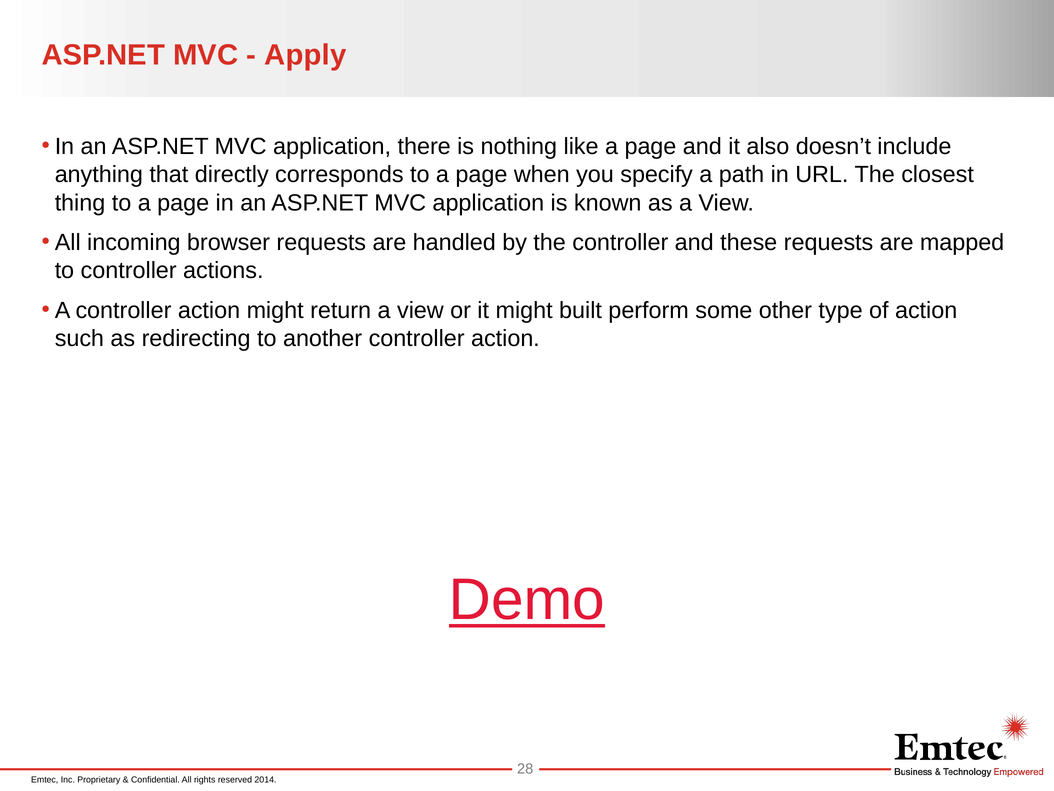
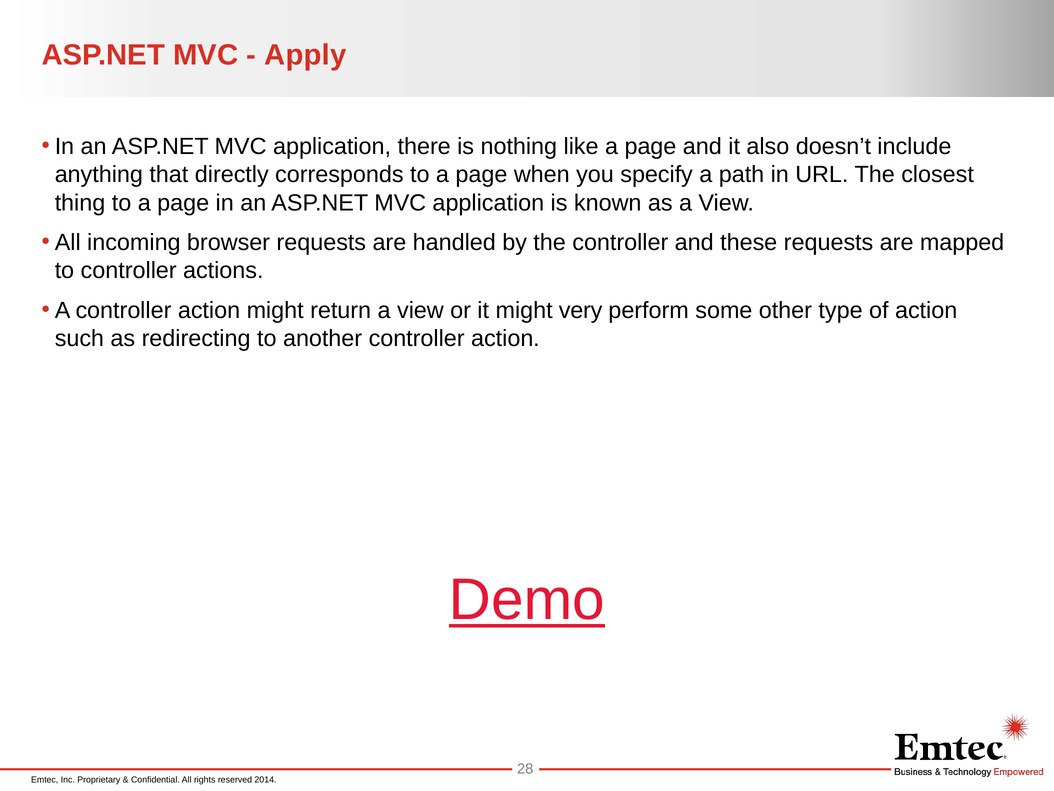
built: built -> very
